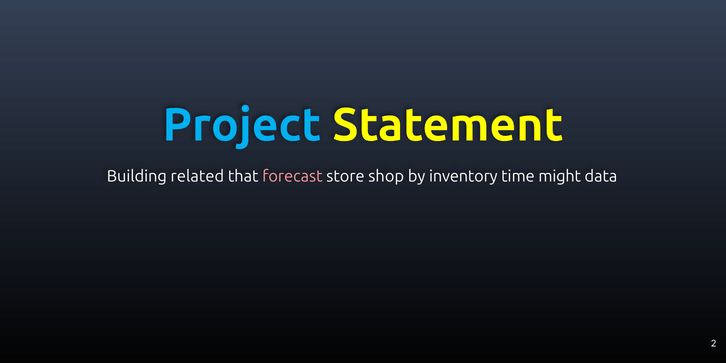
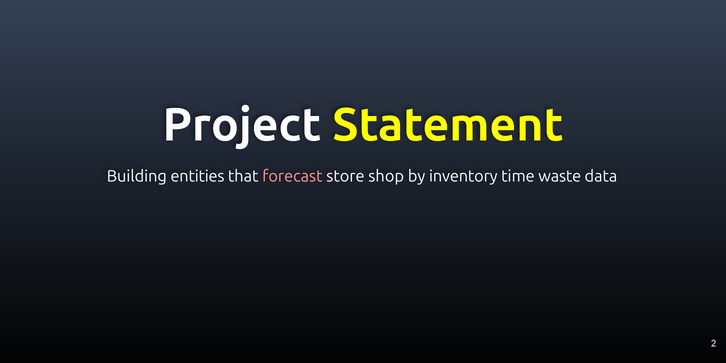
Project colour: light blue -> white
related: related -> entities
might: might -> waste
